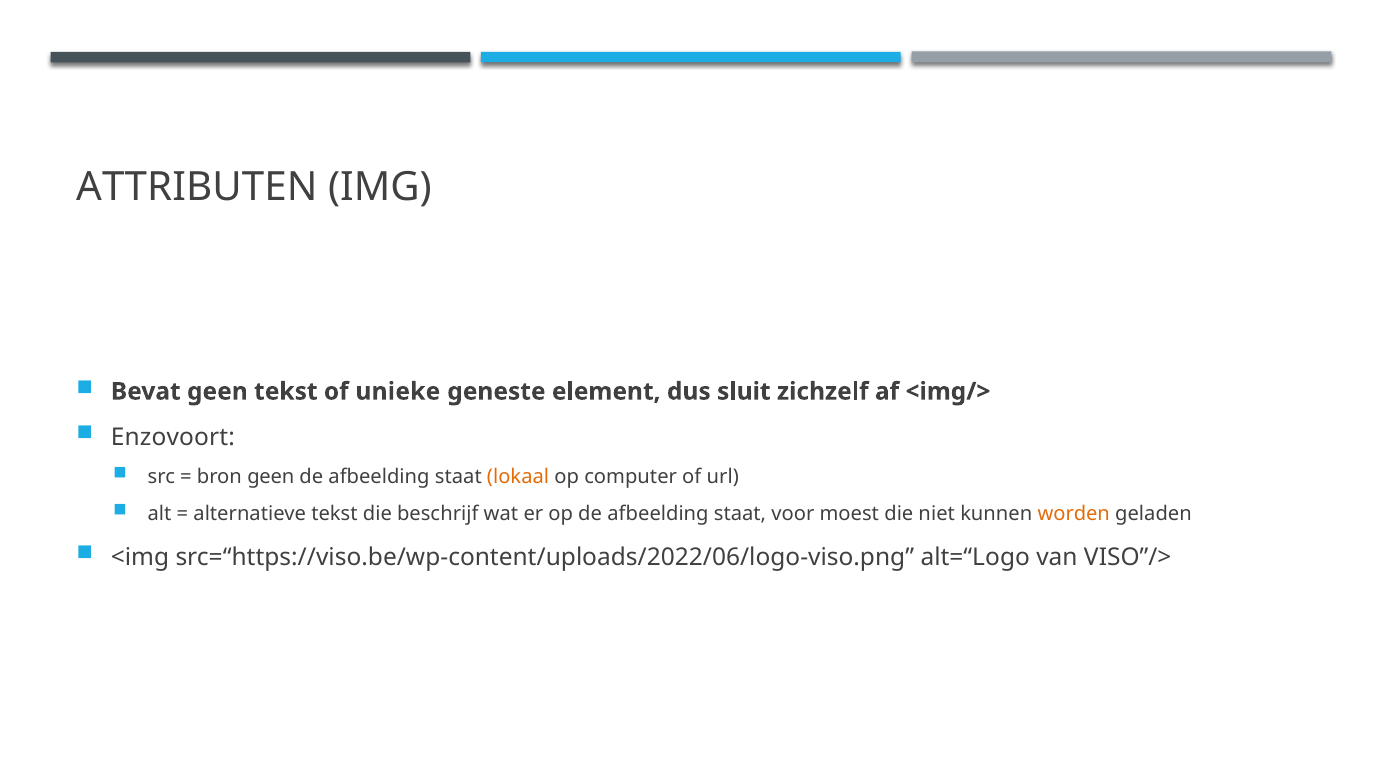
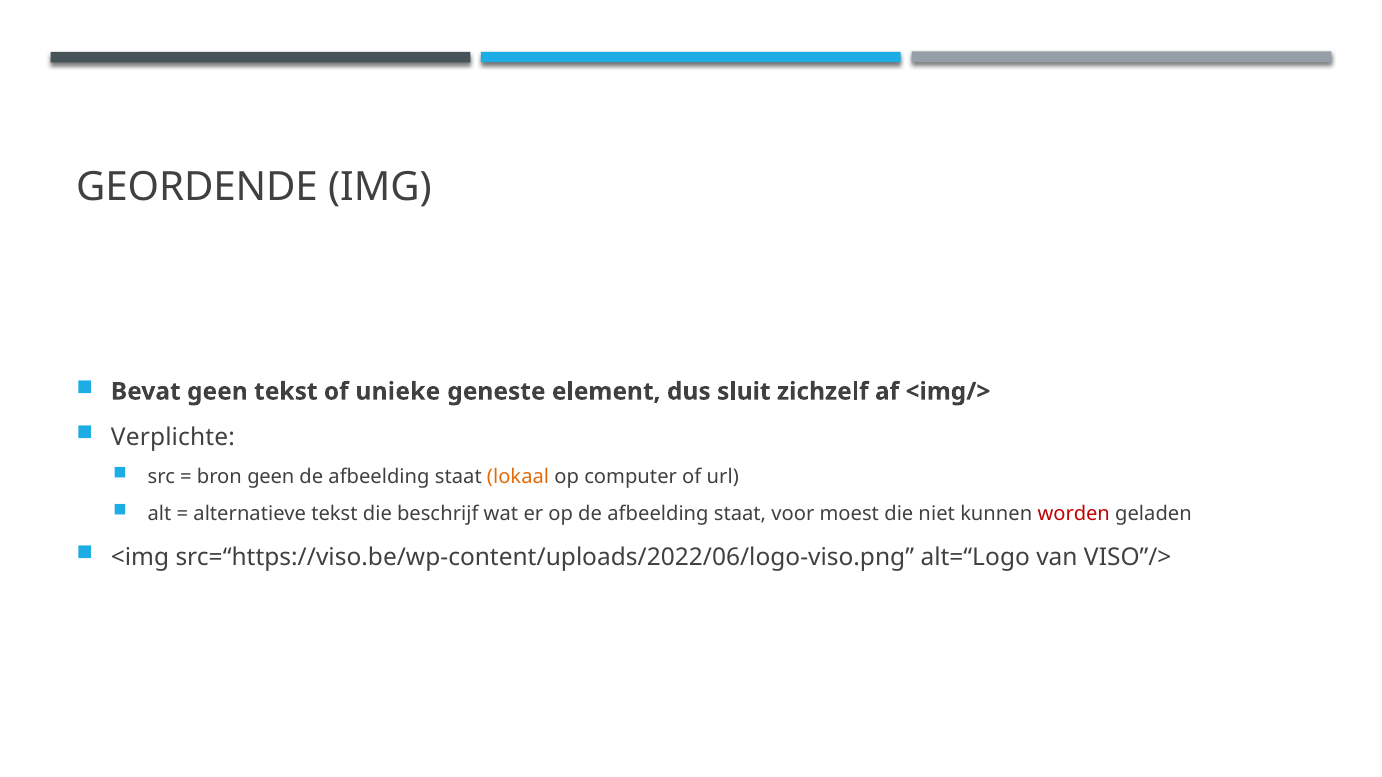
ATTRIBUTEN: ATTRIBUTEN -> GEORDENDE
Enzovoort: Enzovoort -> Verplichte
worden colour: orange -> red
